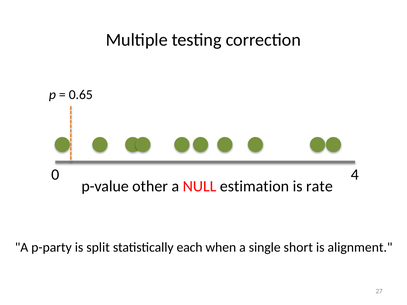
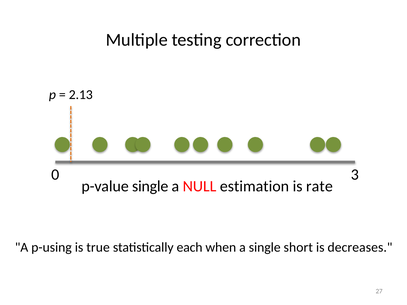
0.65: 0.65 -> 2.13
4: 4 -> 3
p-value other: other -> single
p-party: p-party -> p-using
split: split -> true
alignment: alignment -> decreases
